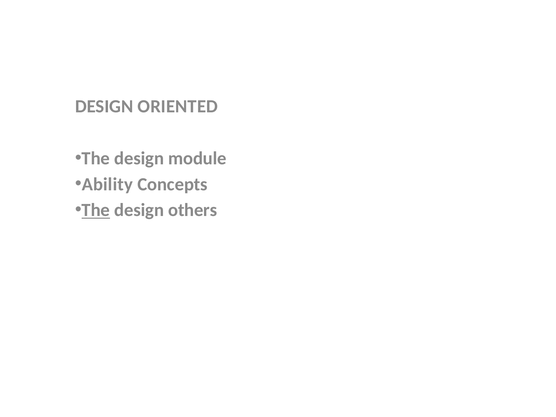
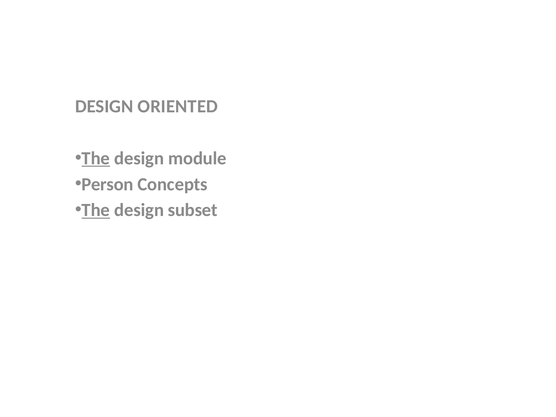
The at (96, 158) underline: none -> present
Ability: Ability -> Person
others: others -> subset
